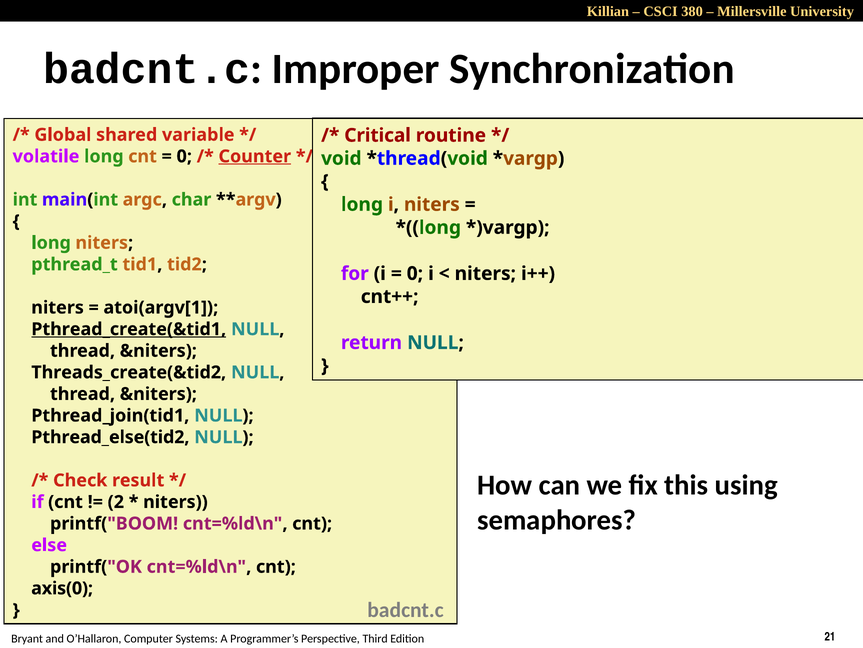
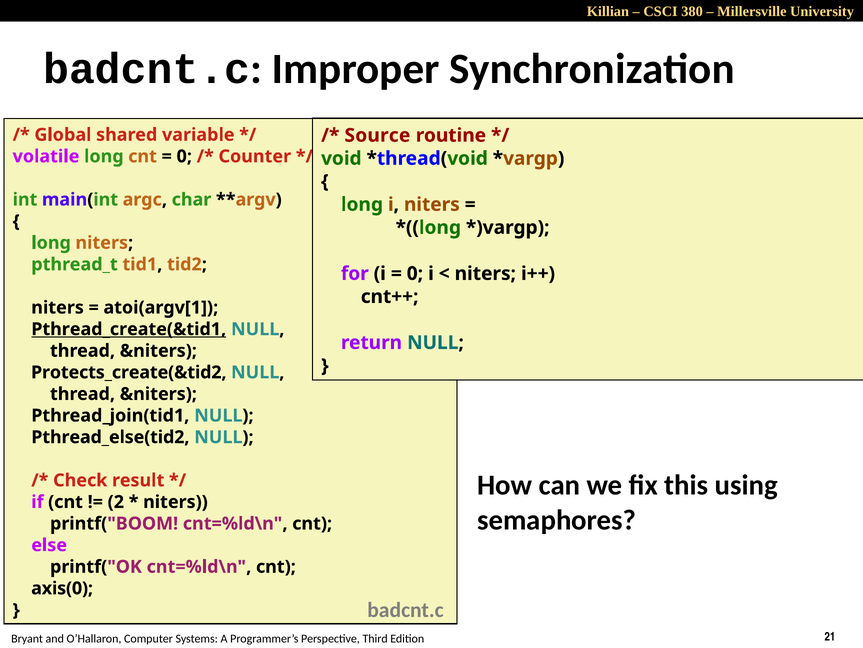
Critical: Critical -> Source
Counter underline: present -> none
Threads_create(&tid2: Threads_create(&tid2 -> Protects_create(&tid2
